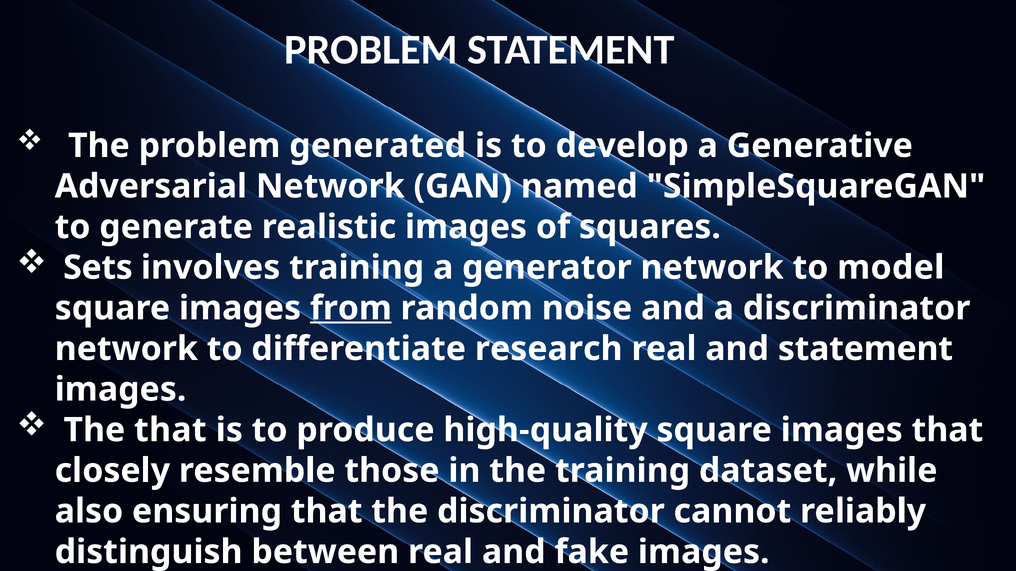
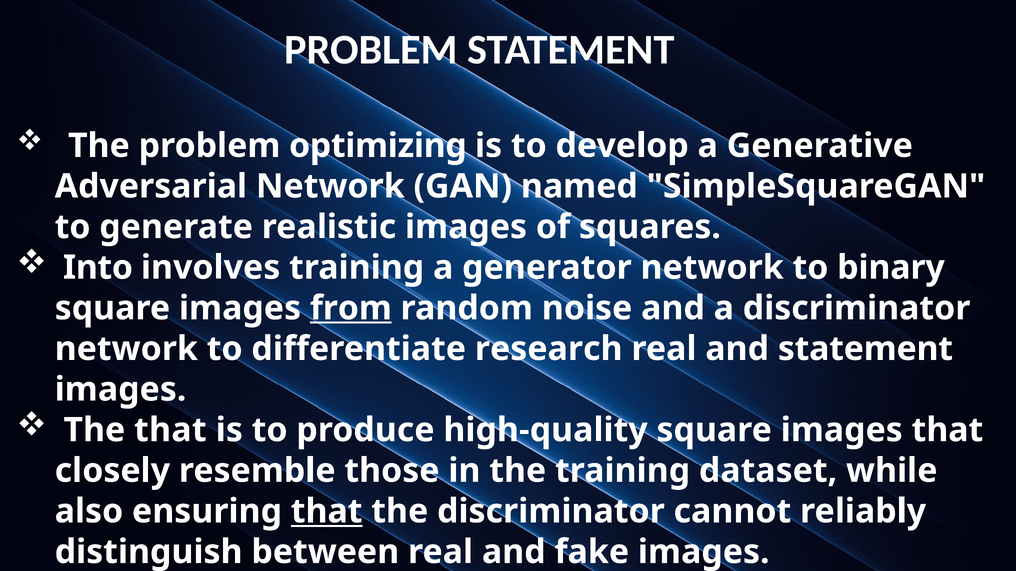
generated: generated -> optimizing
Sets: Sets -> Into
model: model -> binary
that at (327, 512) underline: none -> present
